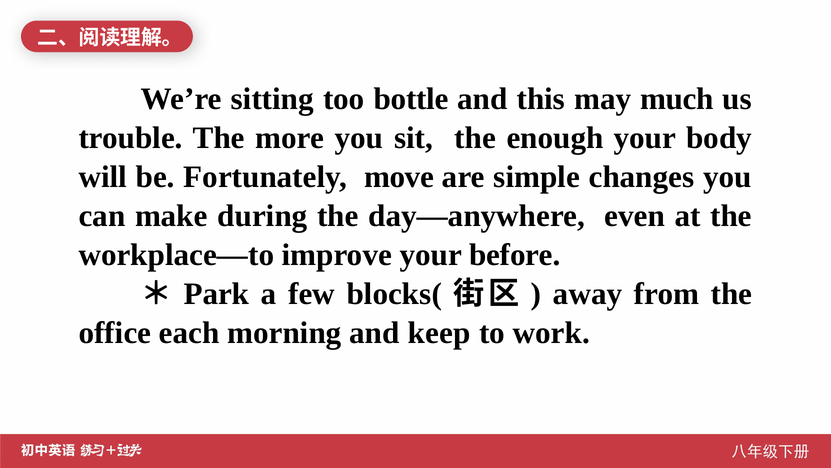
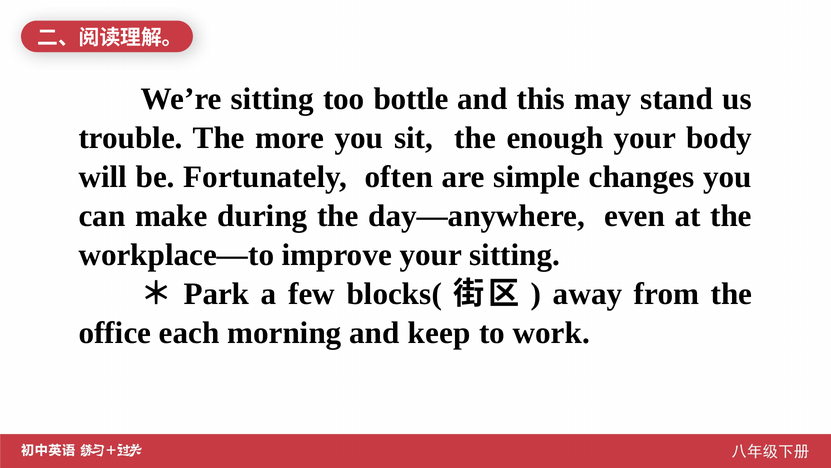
much: much -> stand
move: move -> often
your before: before -> sitting
